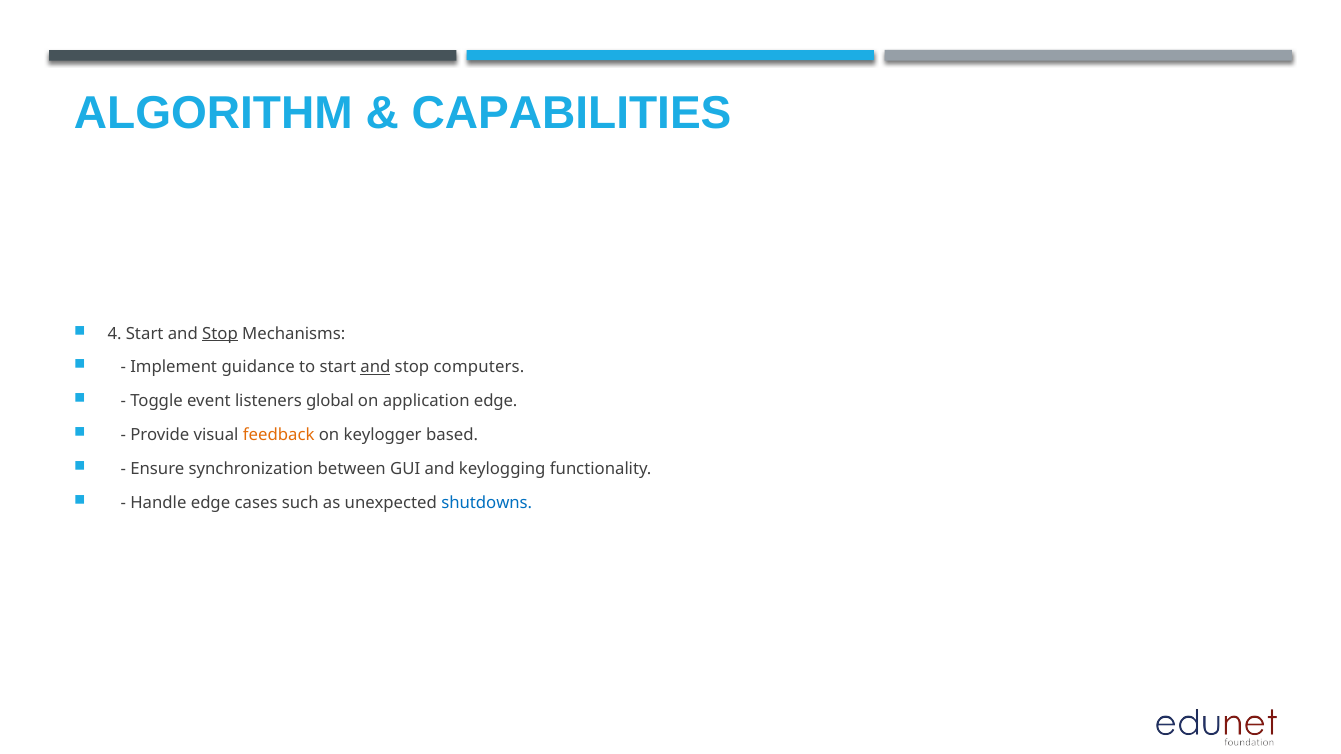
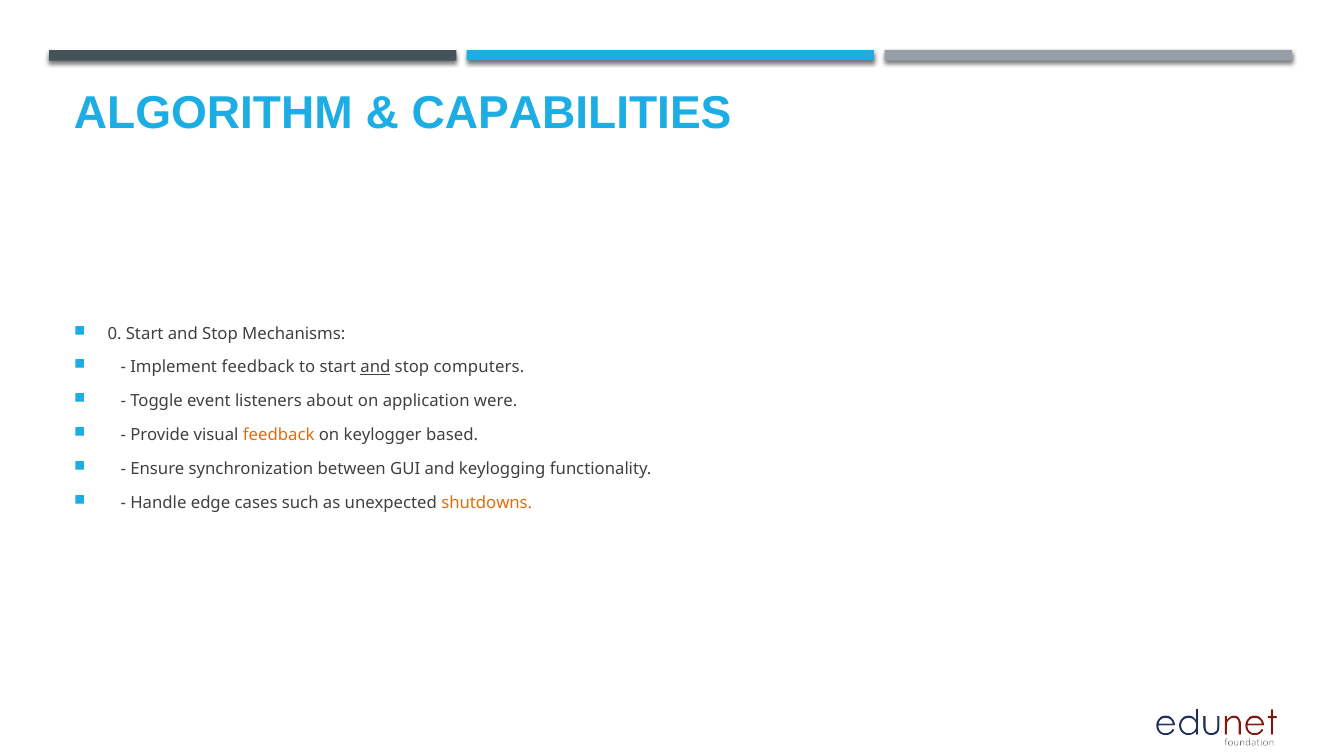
4: 4 -> 0
Stop at (220, 334) underline: present -> none
Implement guidance: guidance -> feedback
global: global -> about
application edge: edge -> were
shutdowns colour: blue -> orange
